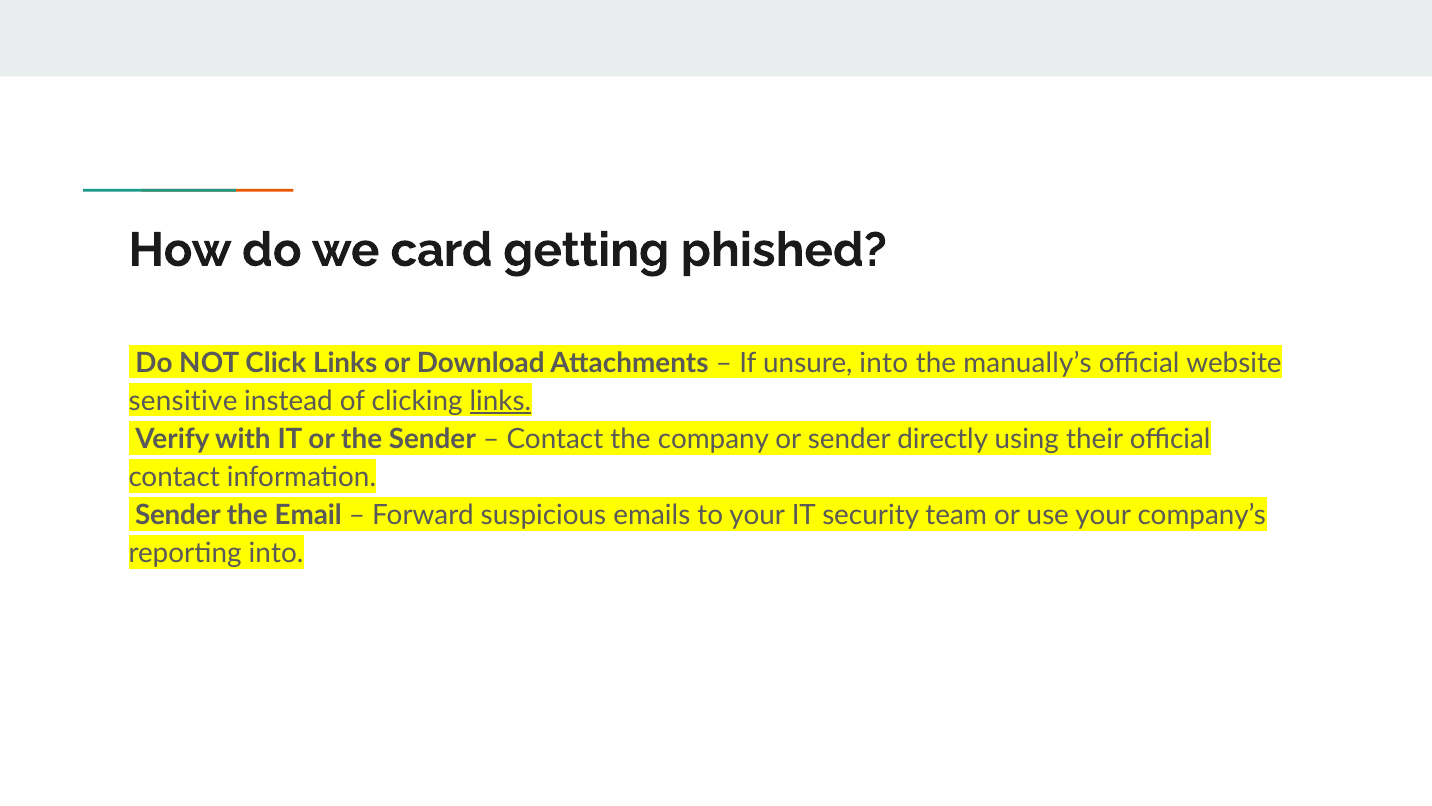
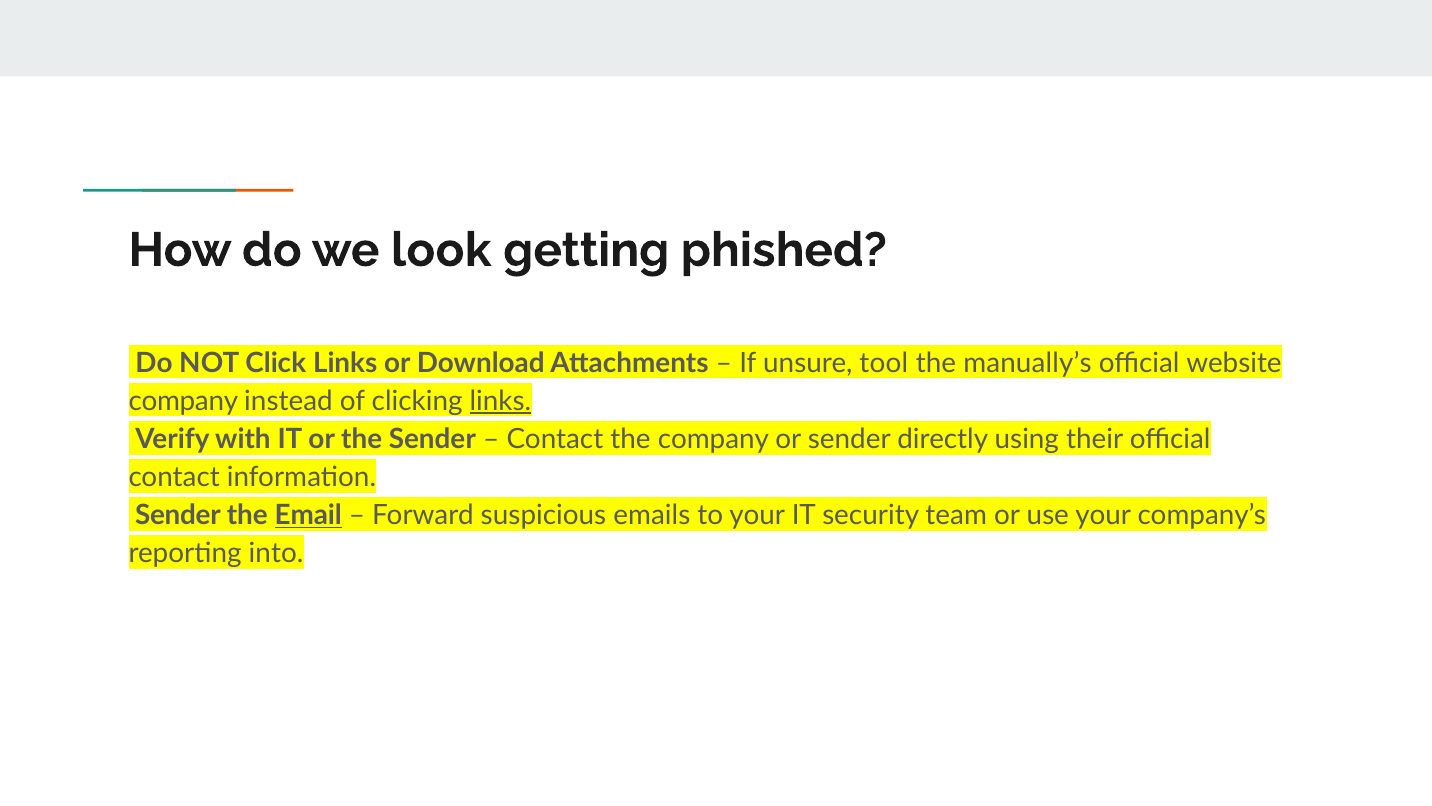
card: card -> look
unsure into: into -> tool
sensitive at (183, 401): sensitive -> company
Email underline: none -> present
